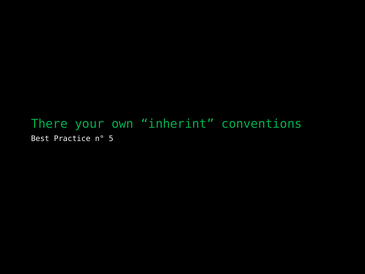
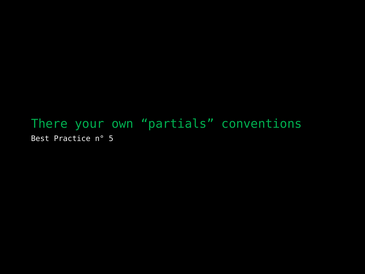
inherint: inherint -> partials
